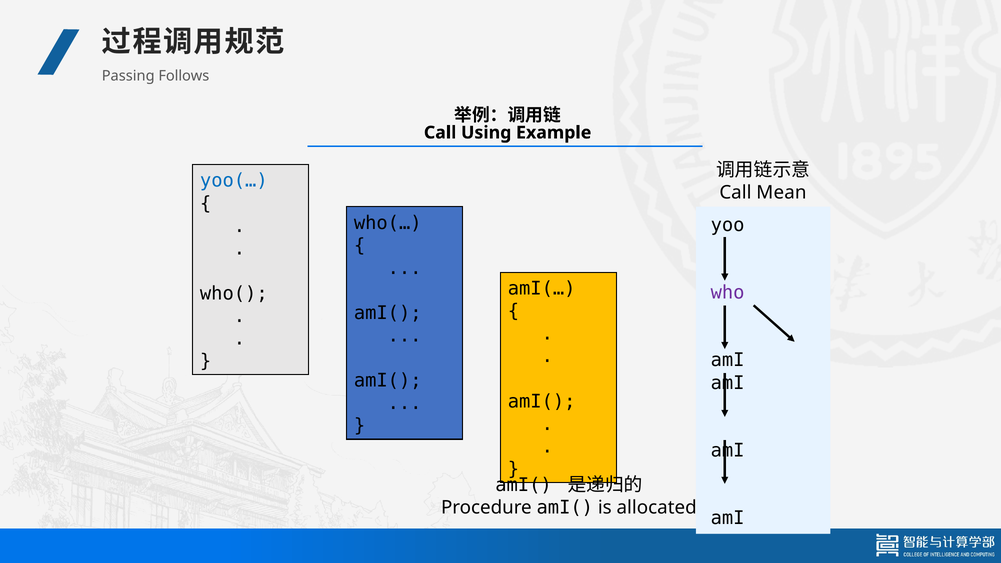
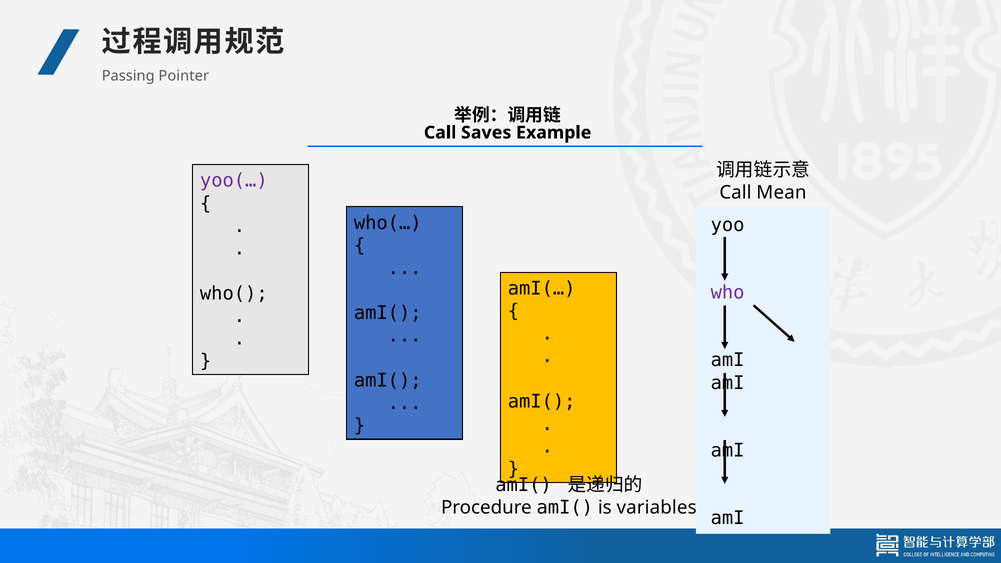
Follows: Follows -> Pointer
Using: Using -> Saves
yoo(… colour: blue -> purple
allocated: allocated -> variables
